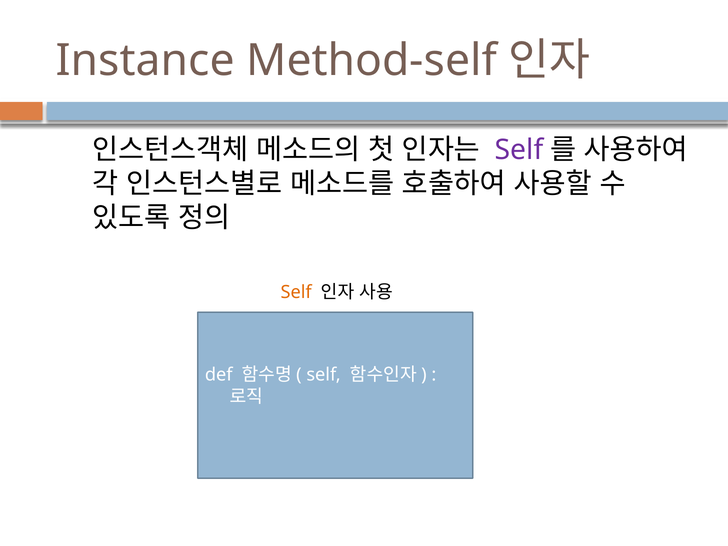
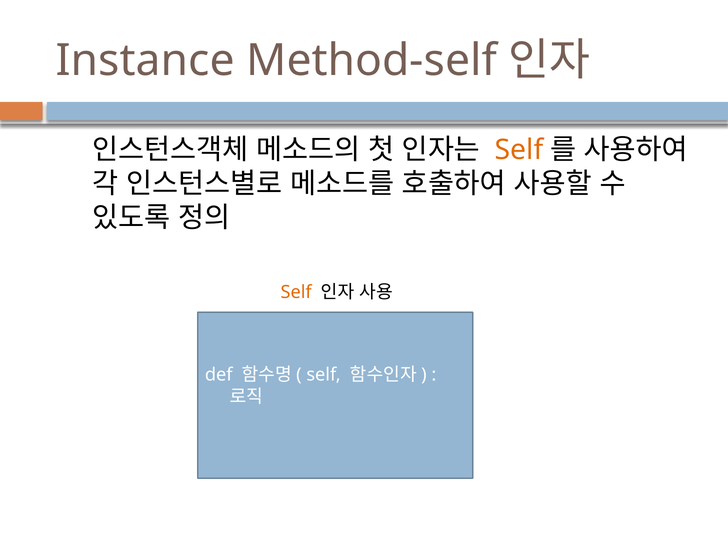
Self at (519, 150) colour: purple -> orange
